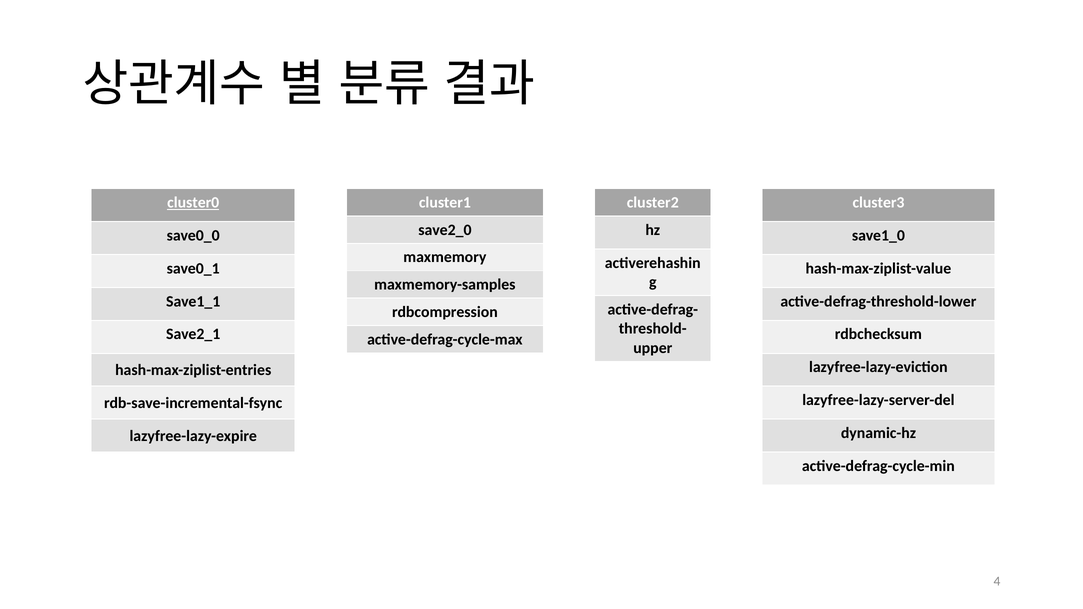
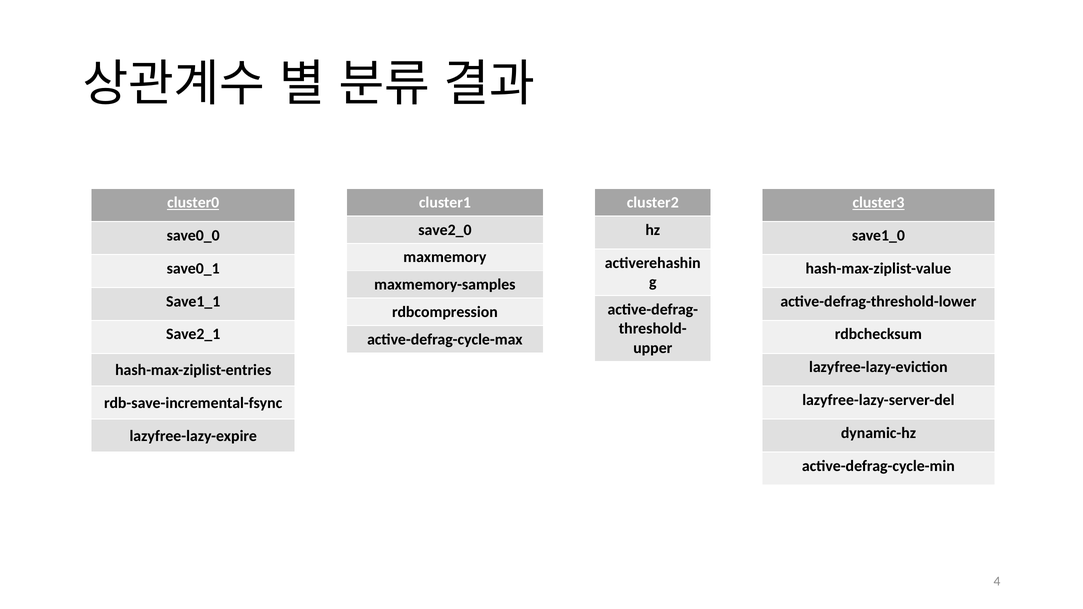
cluster3 underline: none -> present
